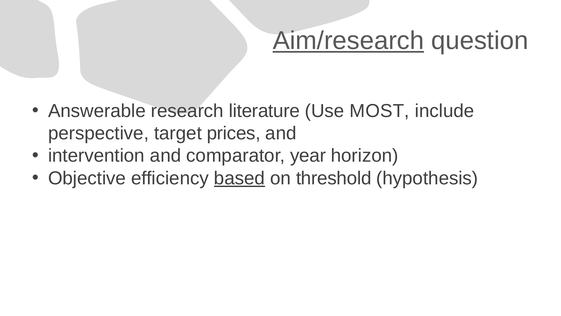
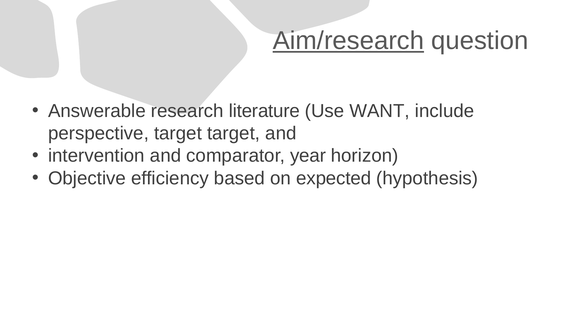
MOST: MOST -> WANT
target prices: prices -> target
based underline: present -> none
threshold: threshold -> expected
